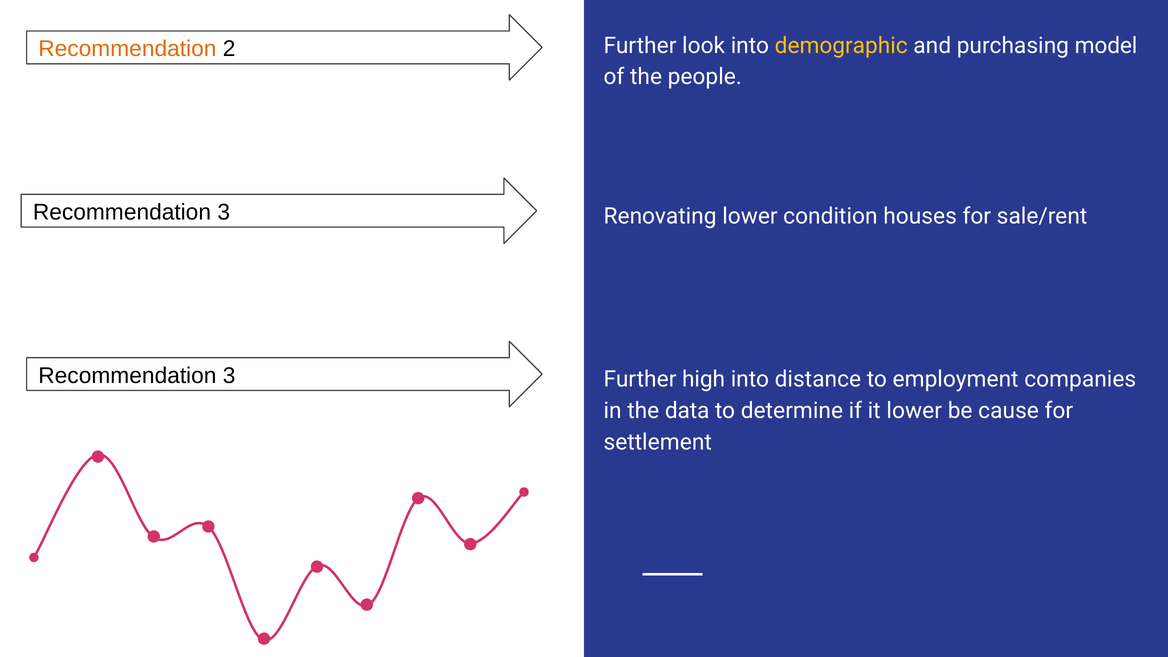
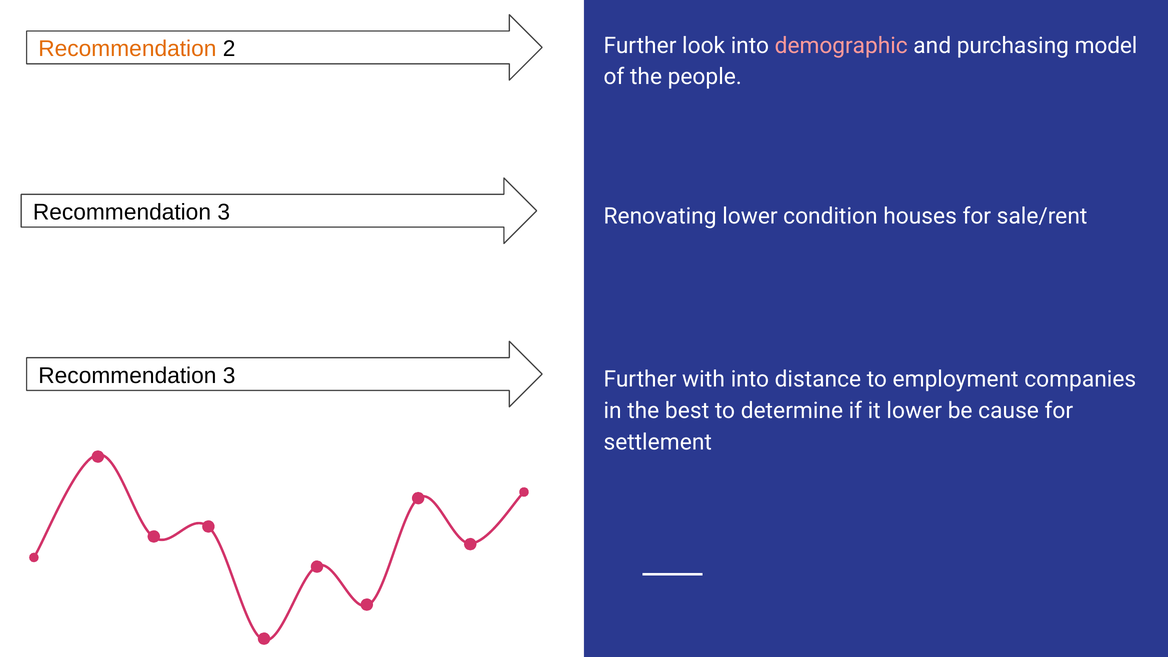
demographic colour: yellow -> pink
high: high -> with
data: data -> best
